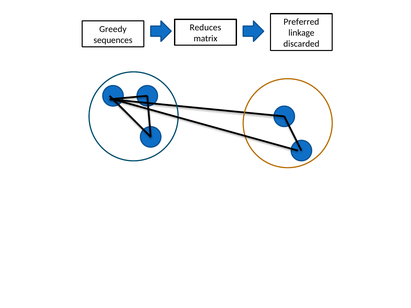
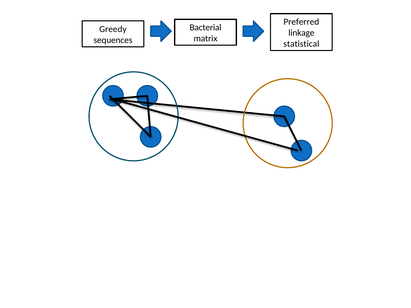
Reduces: Reduces -> Bacterial
discarded: discarded -> statistical
